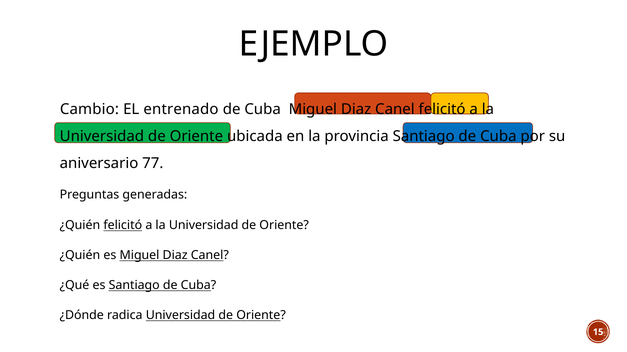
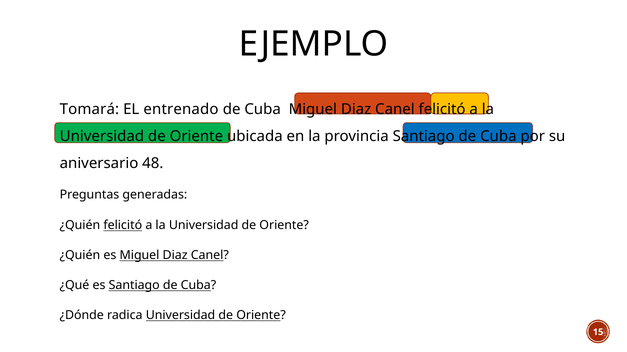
Cambio: Cambio -> Tomará
77: 77 -> 48
